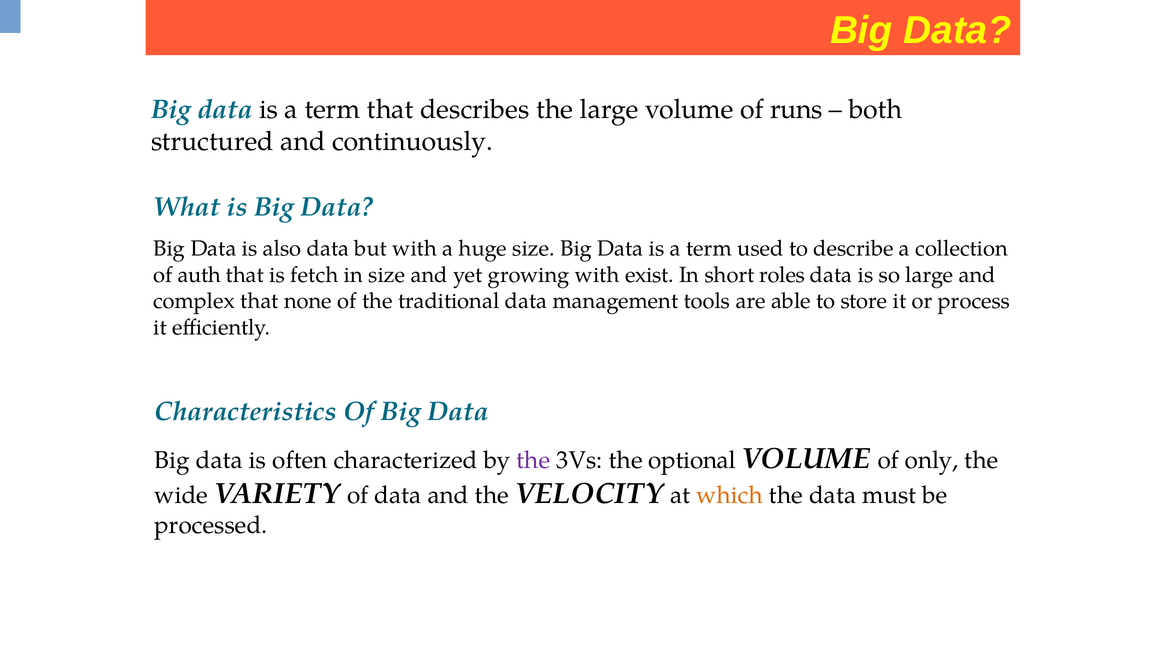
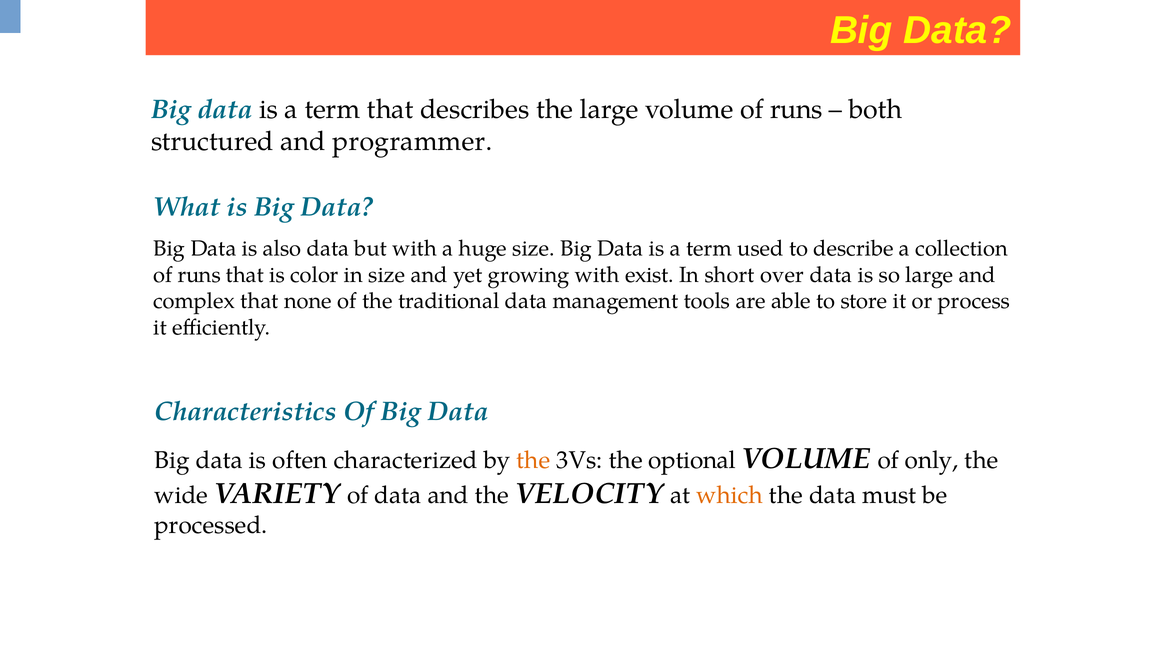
continuously: continuously -> programmer
auth at (199, 275): auth -> runs
fetch: fetch -> color
roles: roles -> over
the at (533, 460) colour: purple -> orange
